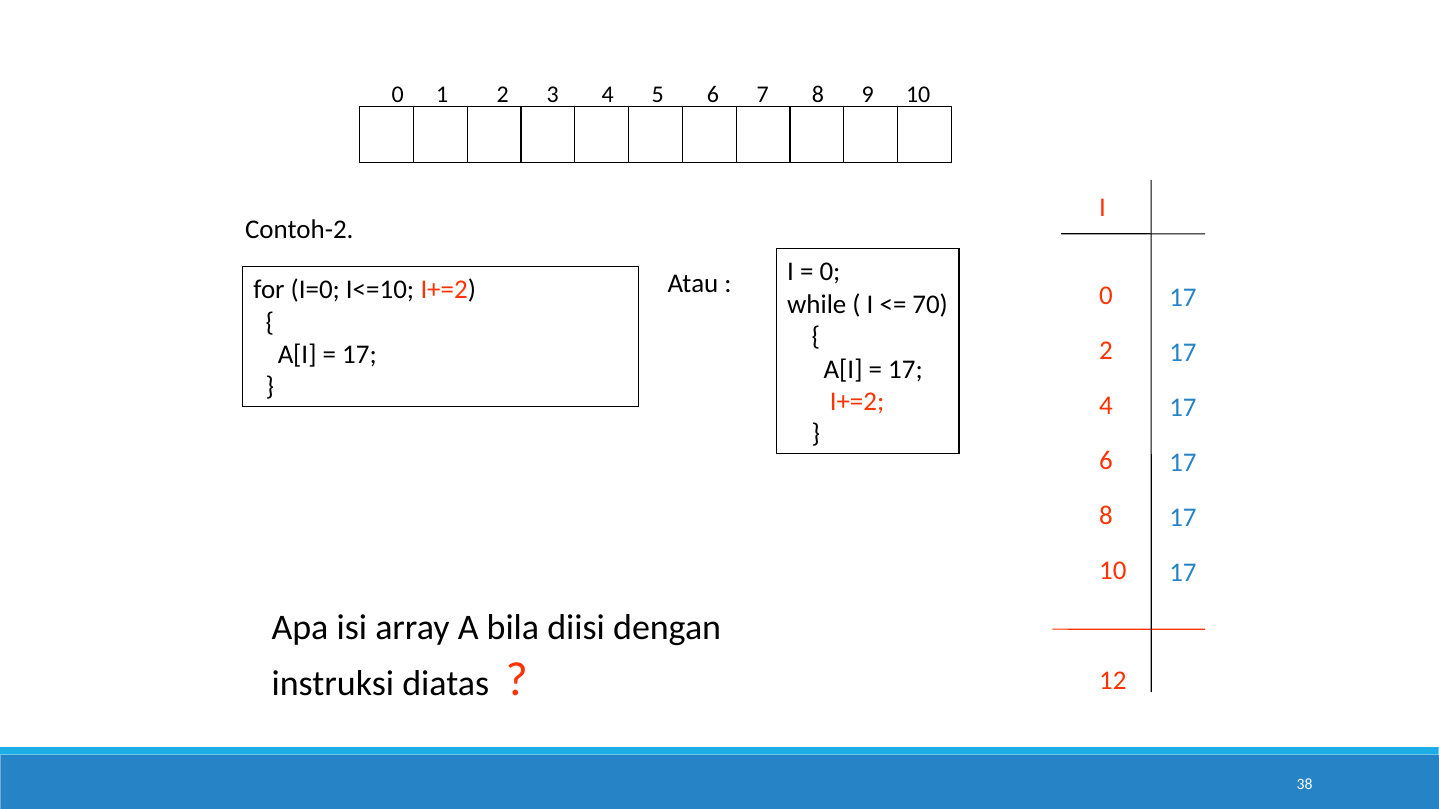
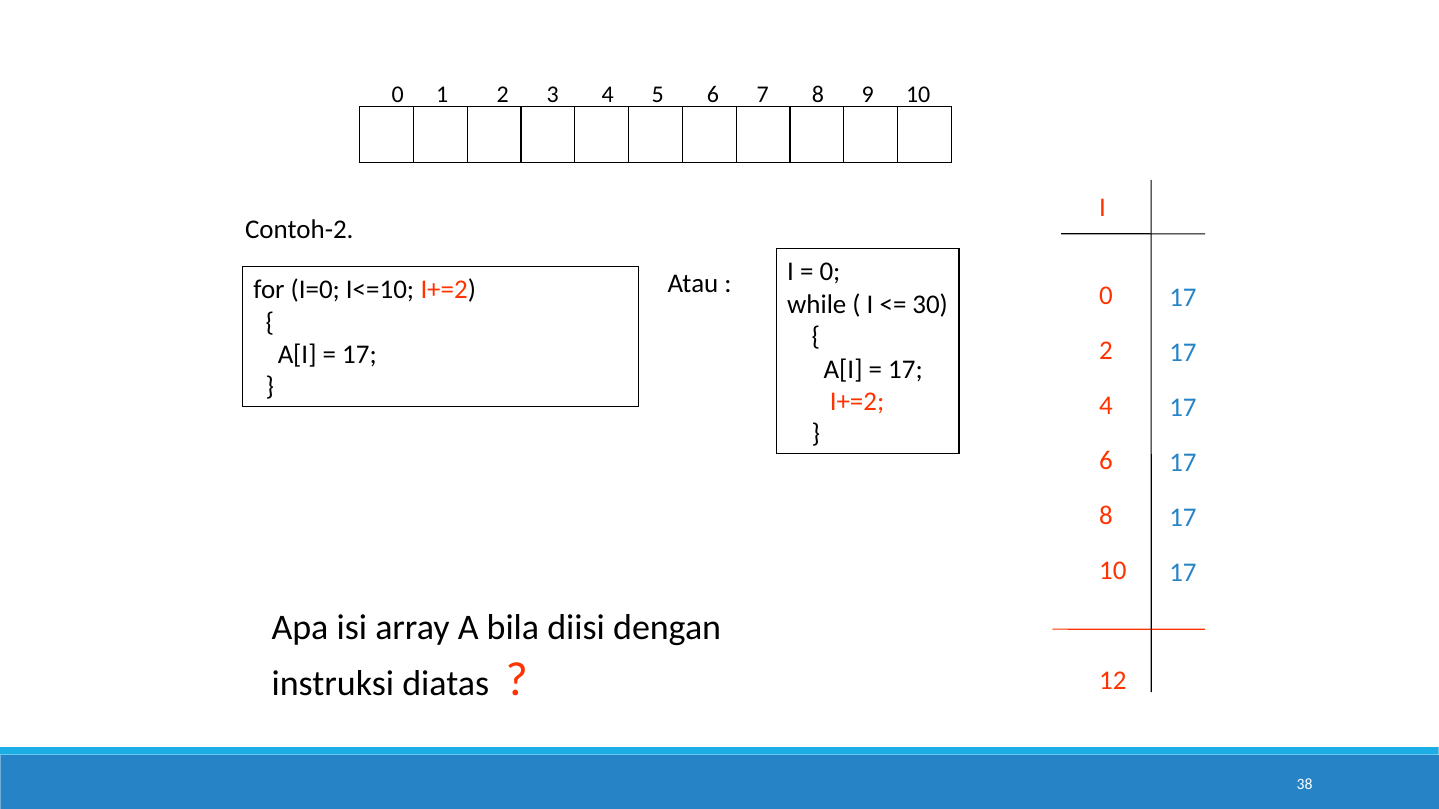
70: 70 -> 30
